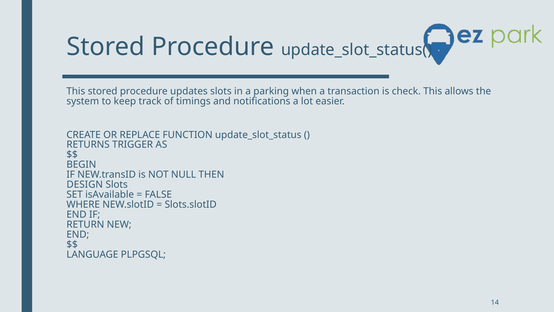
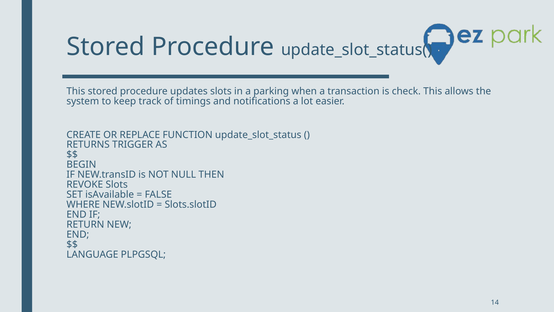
DESIGN: DESIGN -> REVOKE
